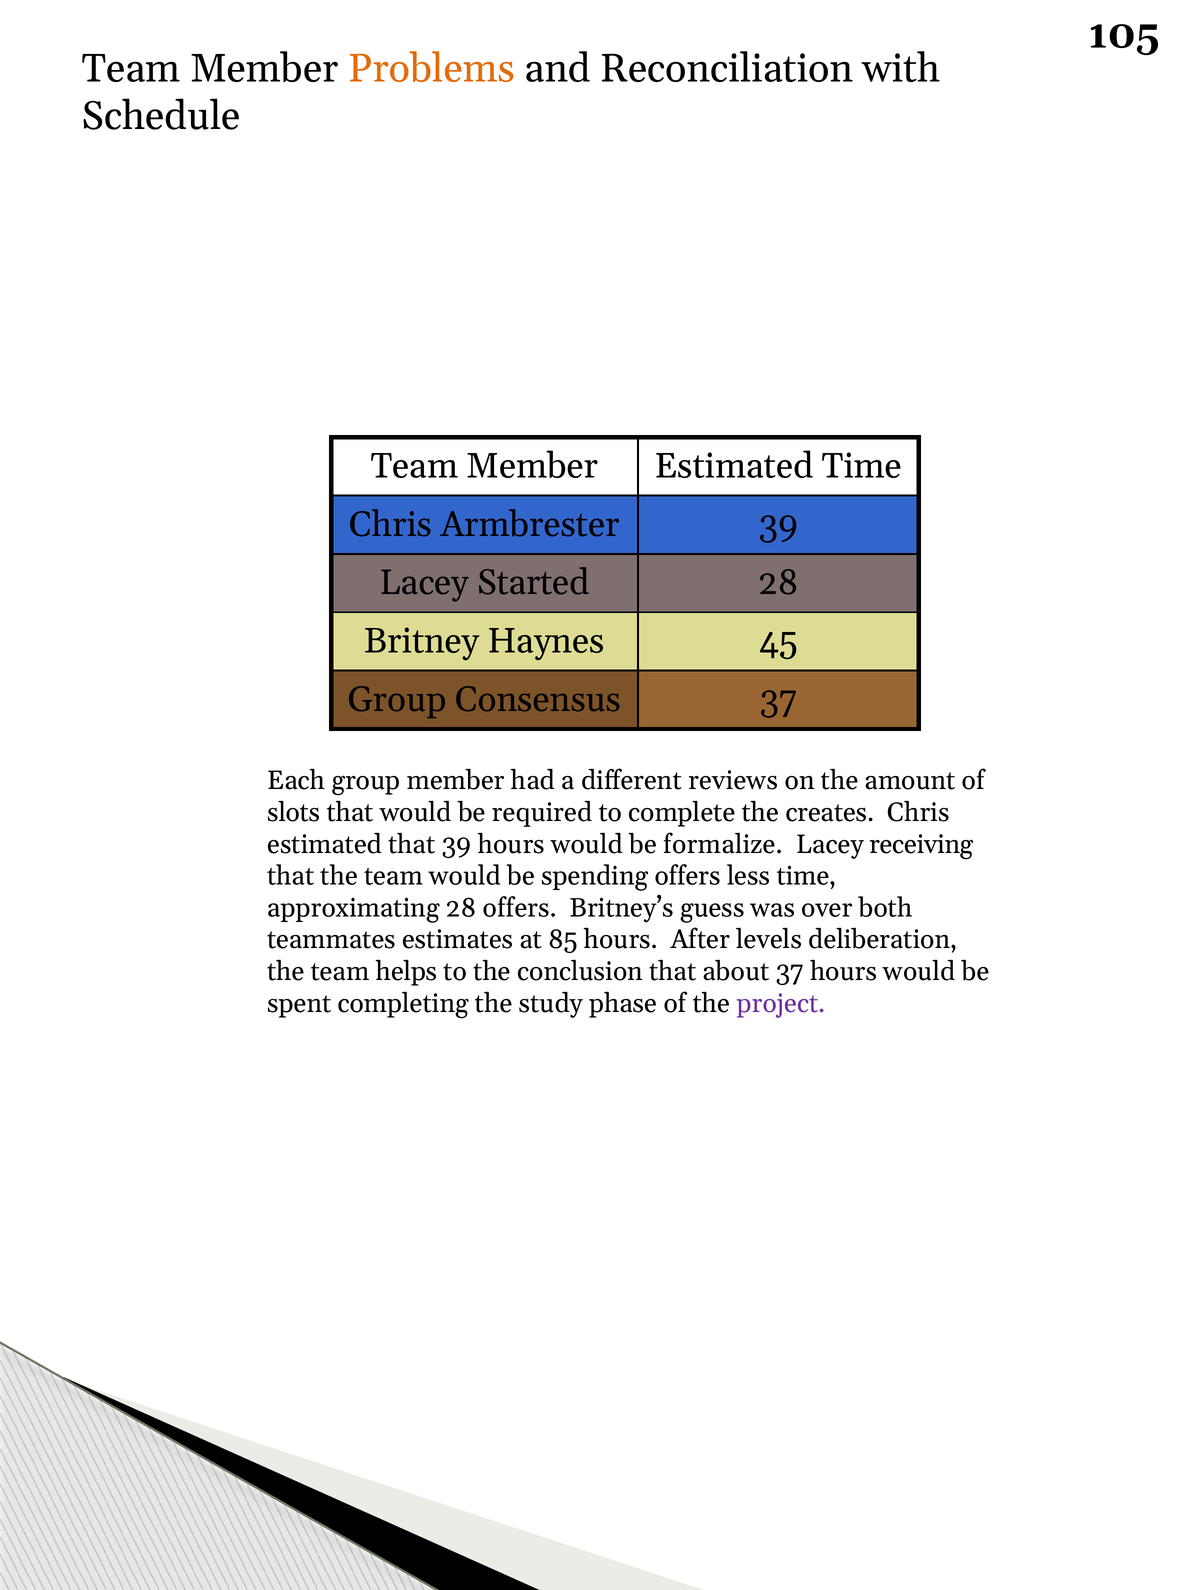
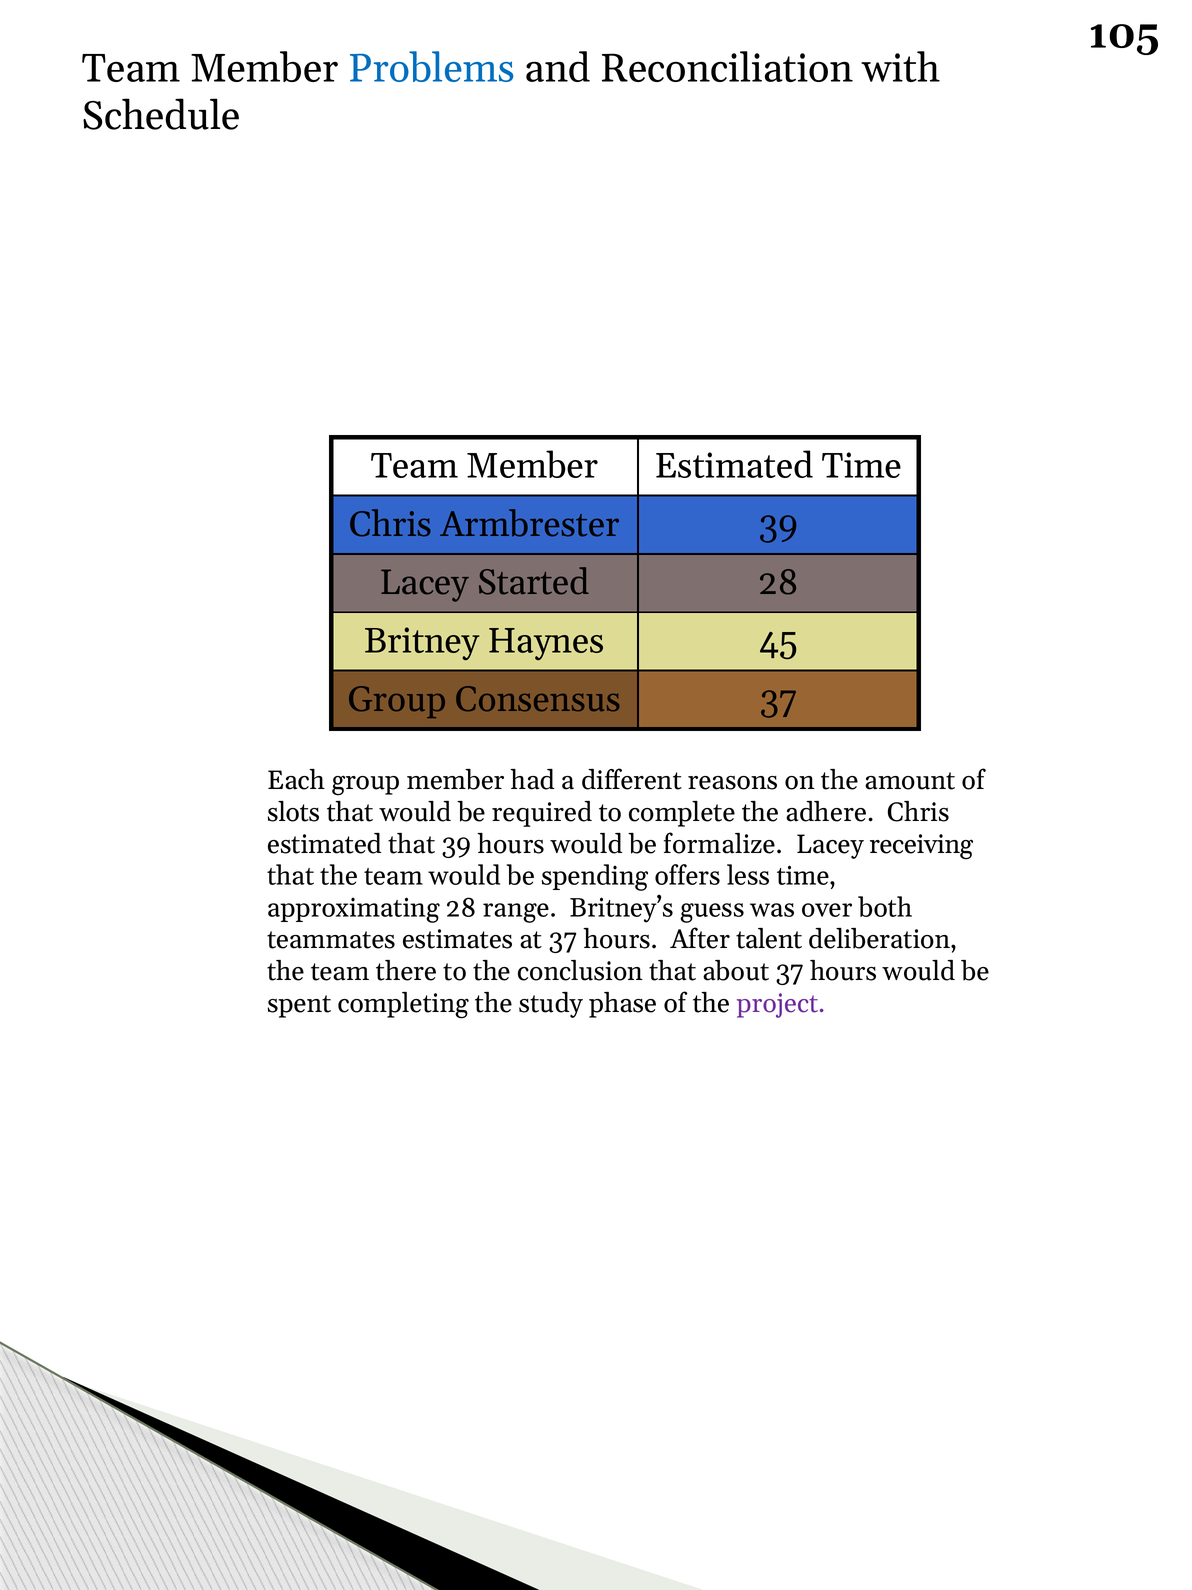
Problems colour: orange -> blue
reviews: reviews -> reasons
creates: creates -> adhere
28 offers: offers -> range
at 85: 85 -> 37
levels: levels -> talent
helps: helps -> there
